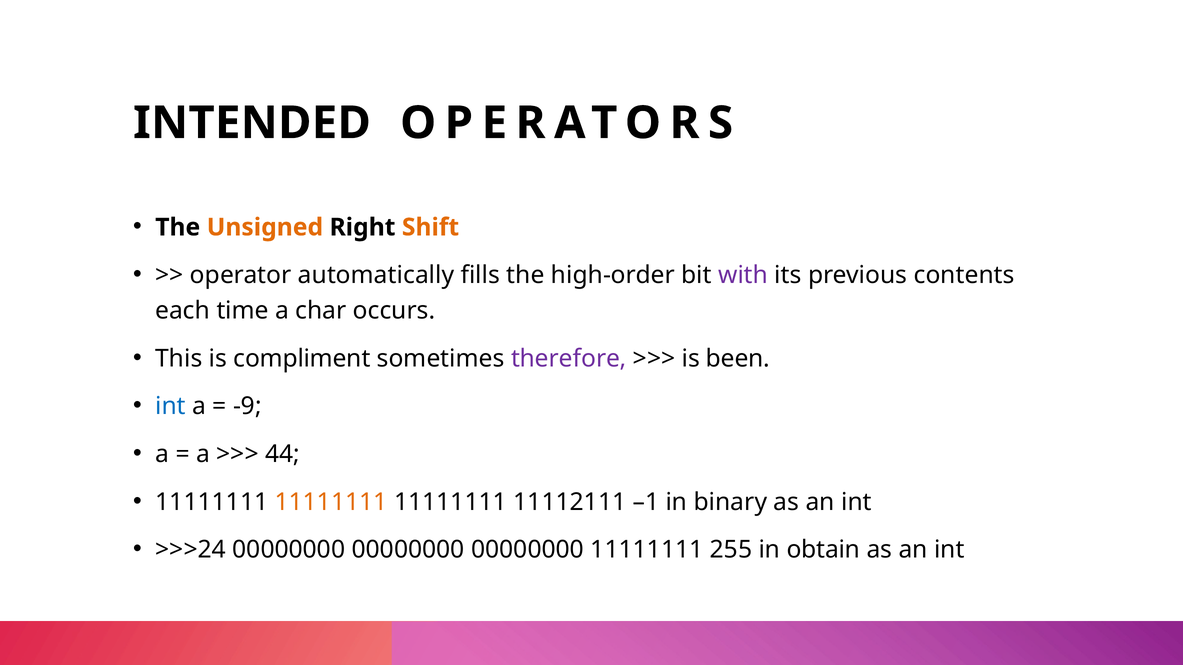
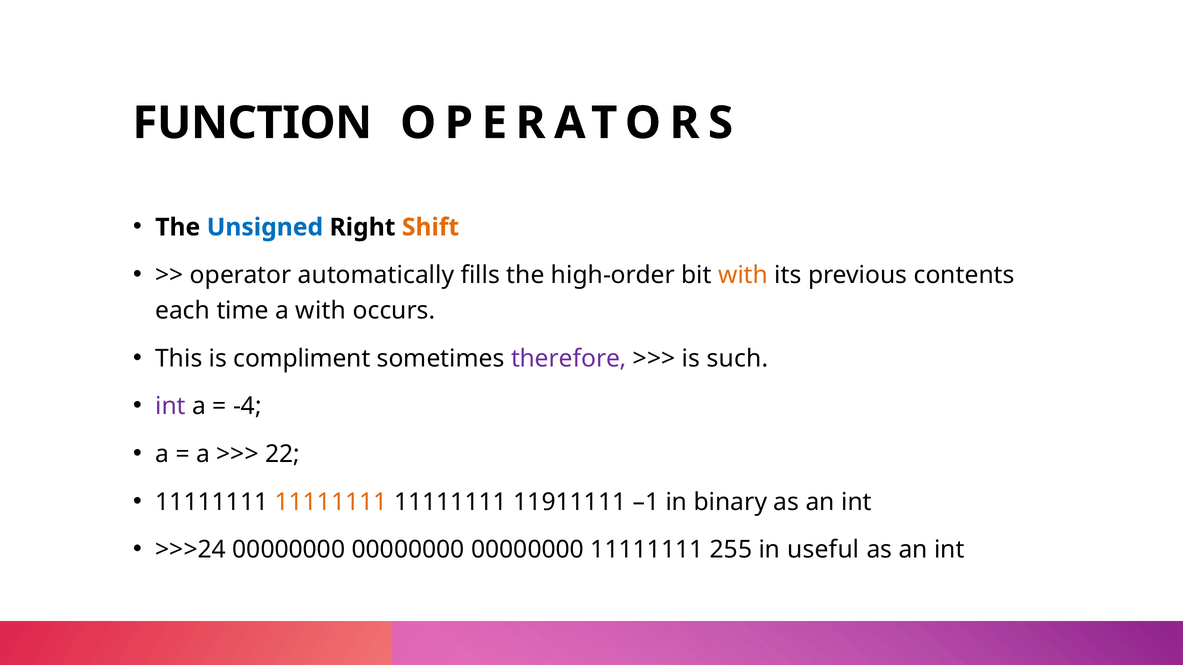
INTENDED: INTENDED -> FUNCTION
Unsigned colour: orange -> blue
with at (743, 275) colour: purple -> orange
a char: char -> with
been: been -> such
int at (171, 406) colour: blue -> purple
-9: -9 -> -4
44: 44 -> 22
11112111: 11112111 -> 11911111
obtain: obtain -> useful
